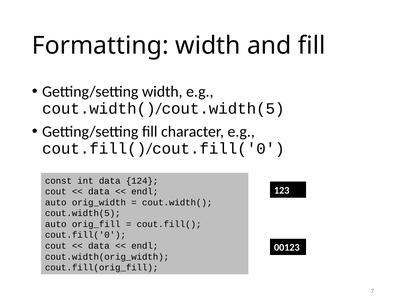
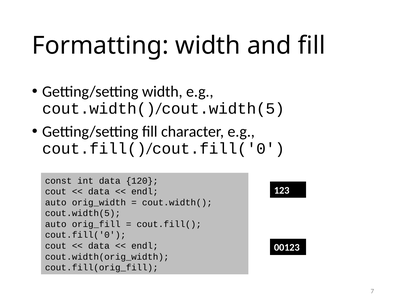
124: 124 -> 120
